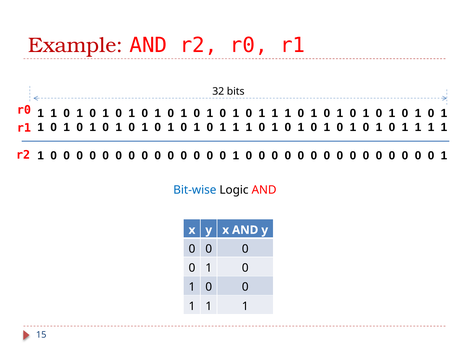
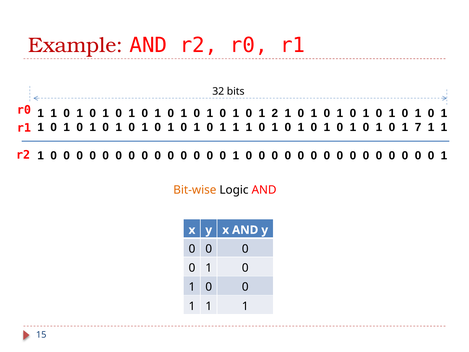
1 at (275, 113): 1 -> 2
1 at (418, 127): 1 -> 7
Bit-wise colour: blue -> orange
